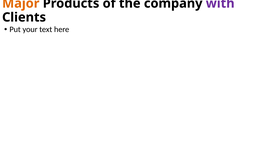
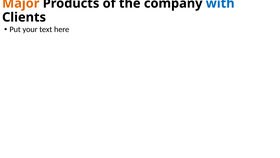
with colour: purple -> blue
